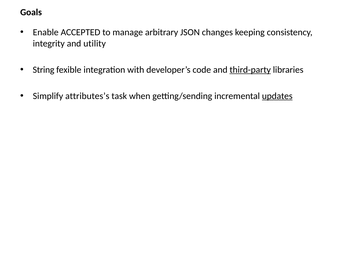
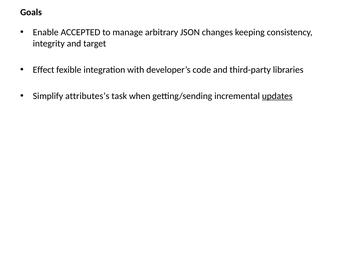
utility: utility -> target
String: String -> Effect
third-party underline: present -> none
